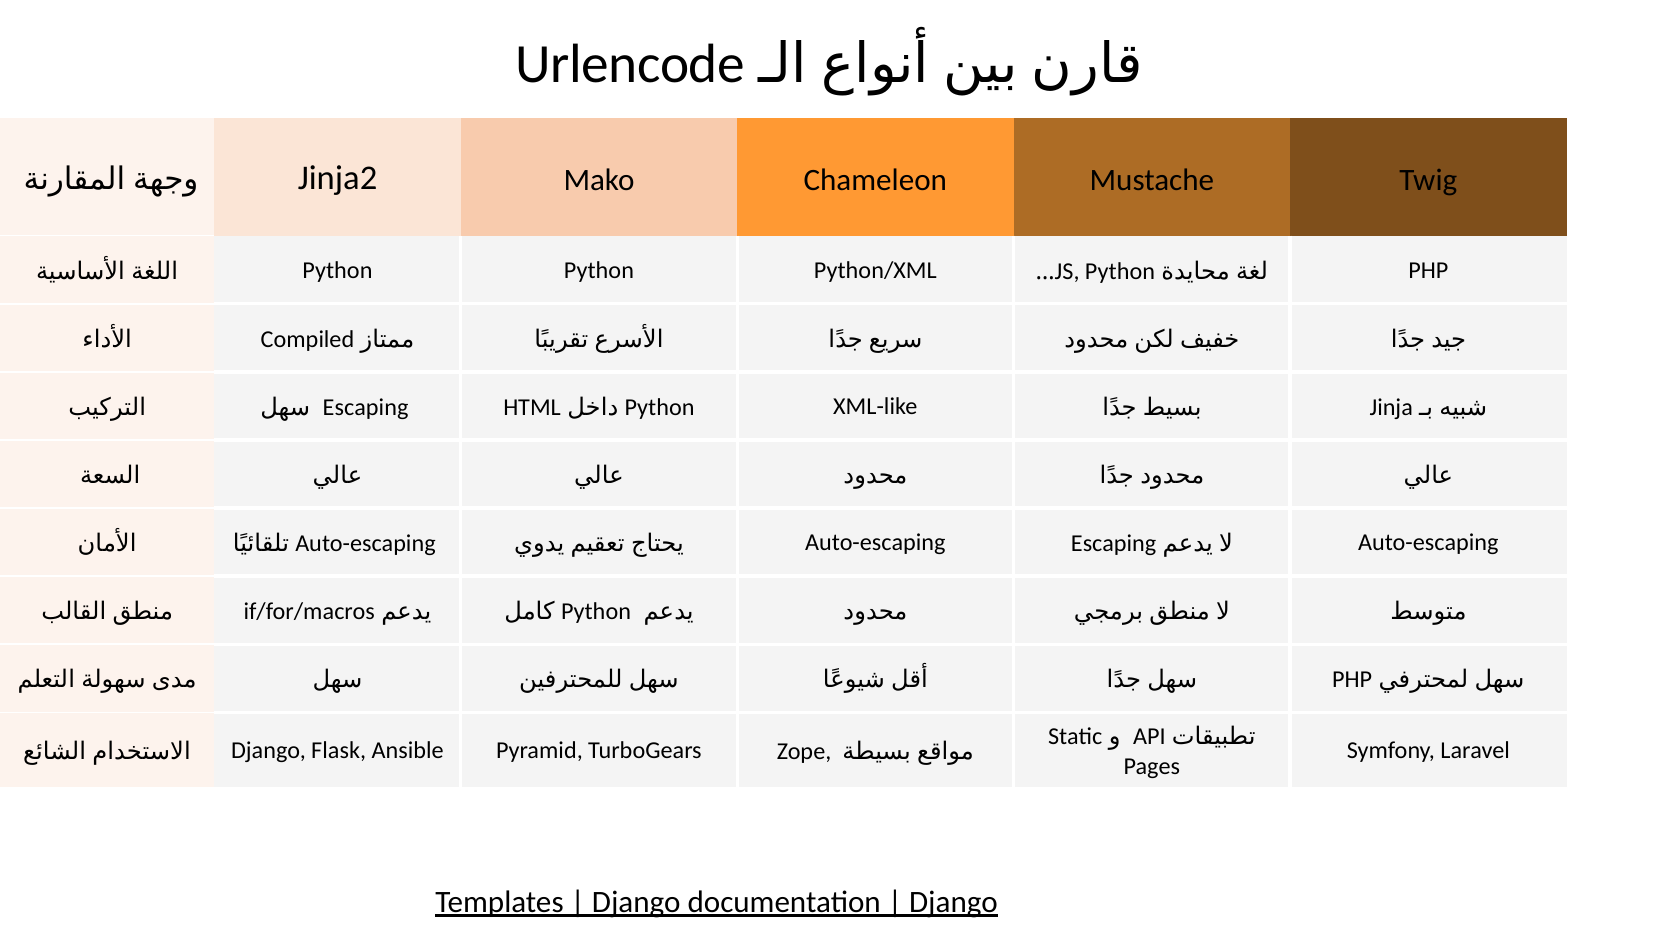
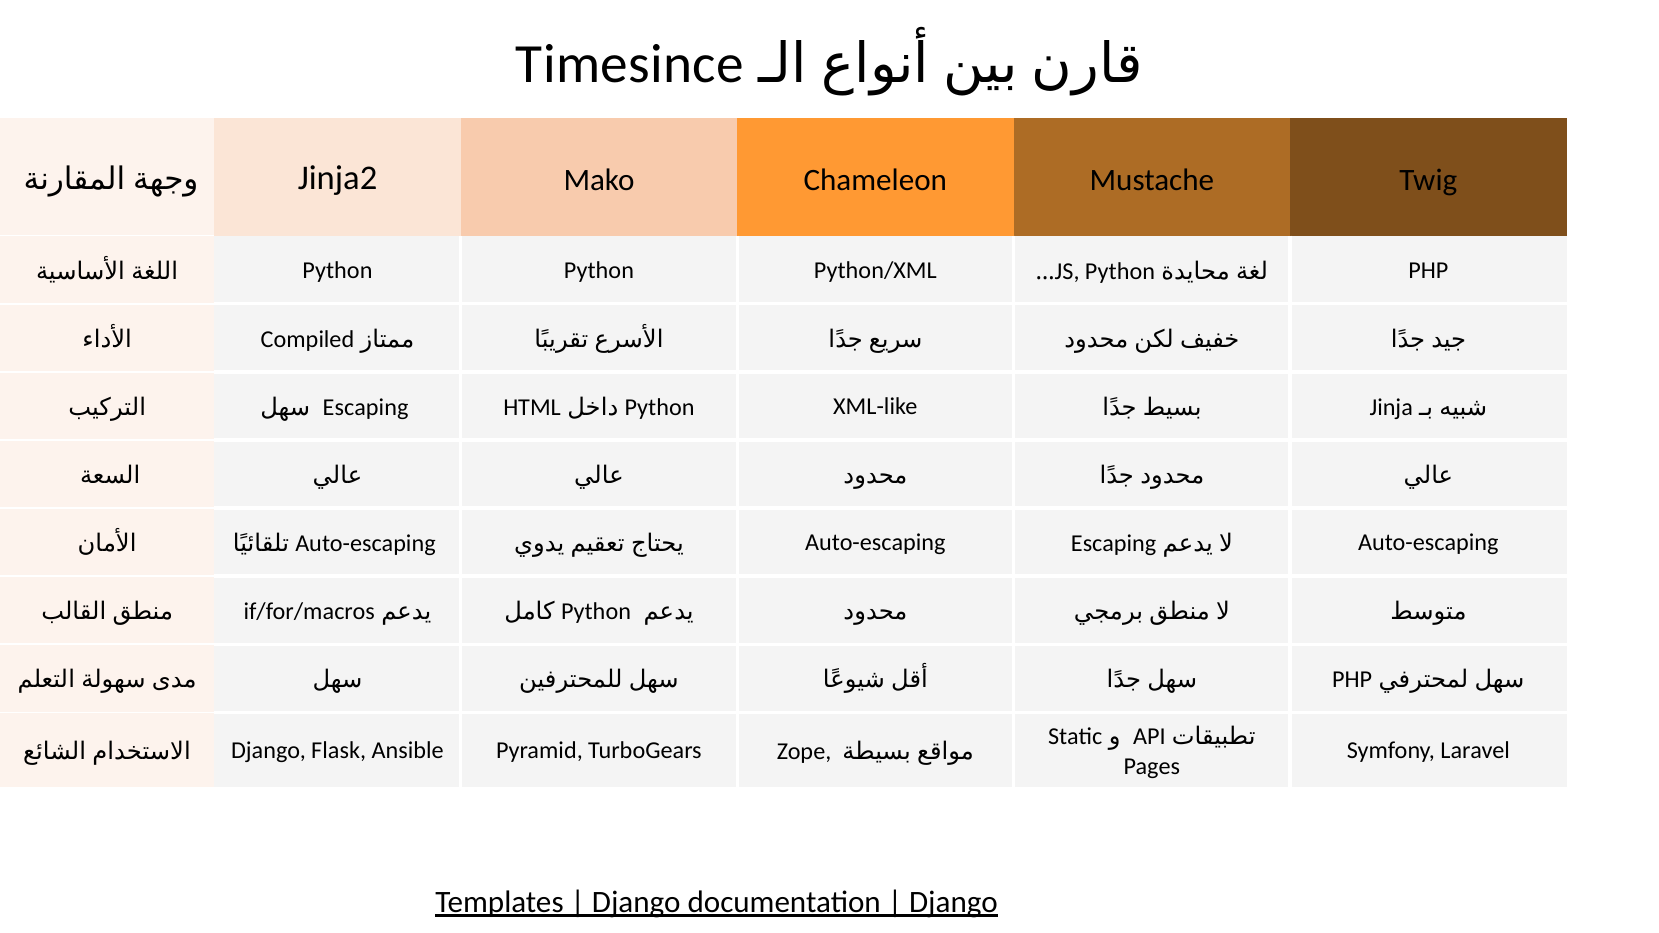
Urlencode: Urlencode -> Timesince
